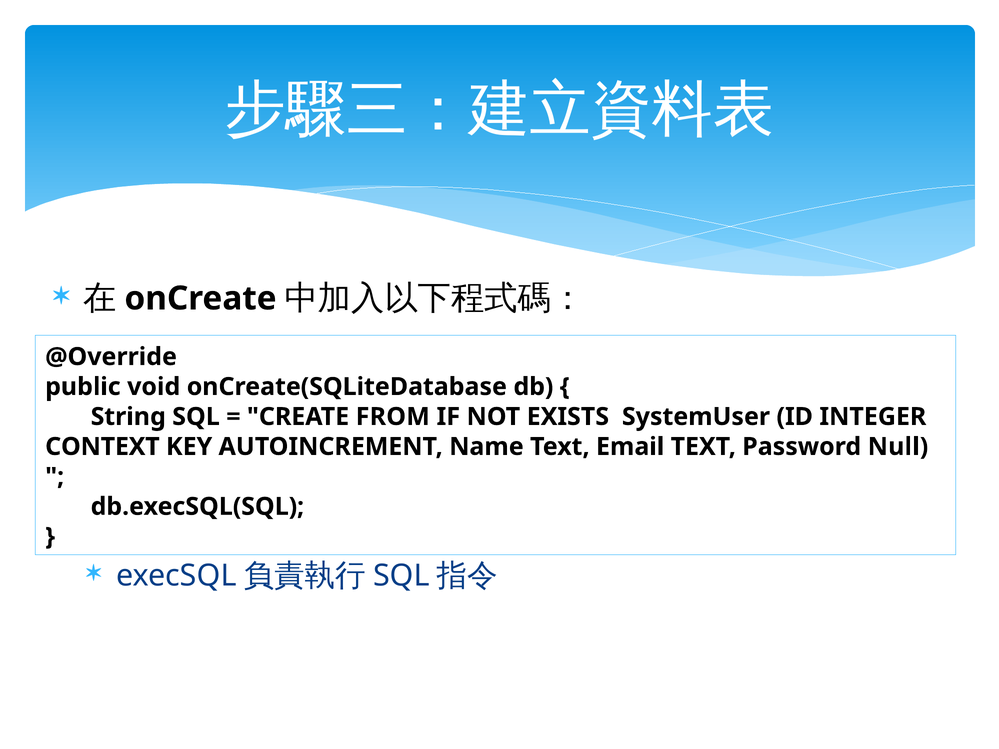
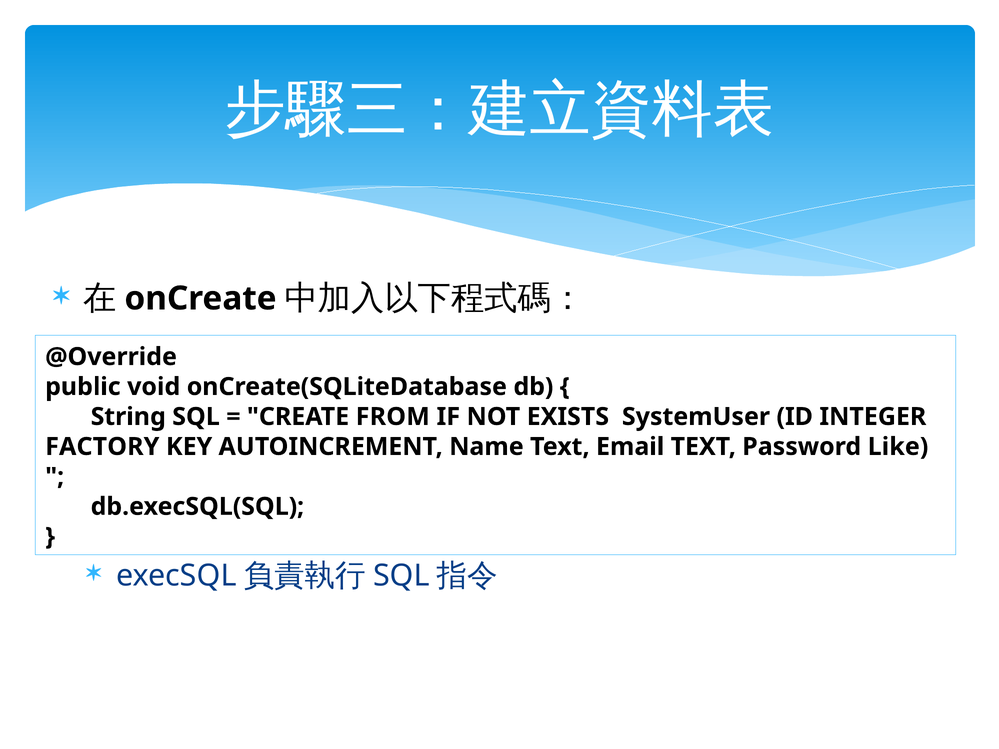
CONTEXT: CONTEXT -> FACTORY
Null: Null -> Like
